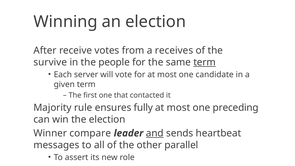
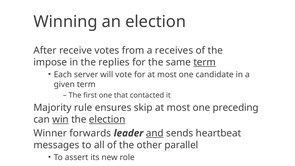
survive: survive -> impose
people: people -> replies
fully: fully -> skip
win underline: none -> present
election at (107, 119) underline: none -> present
compare: compare -> forwards
